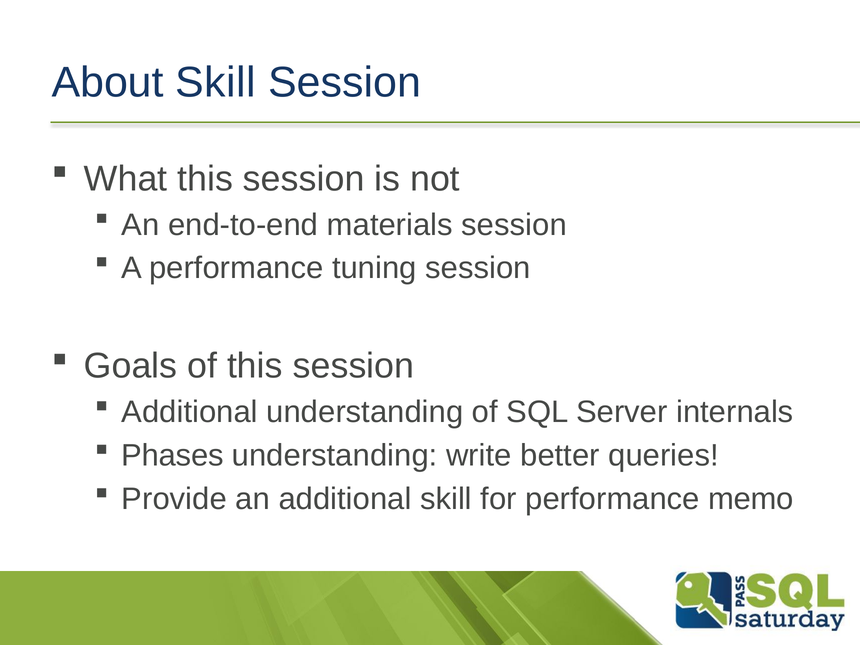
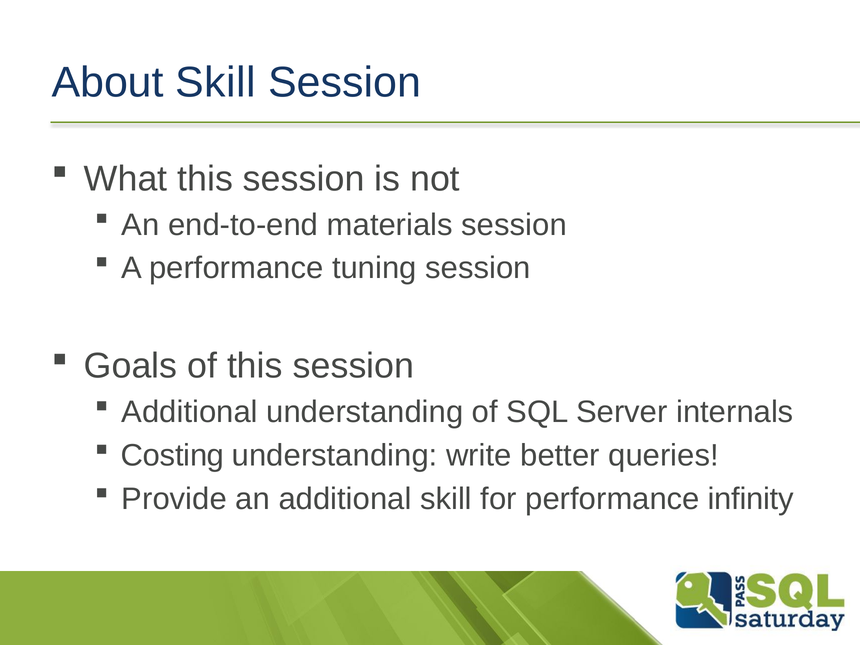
Phases: Phases -> Costing
memo: memo -> infinity
